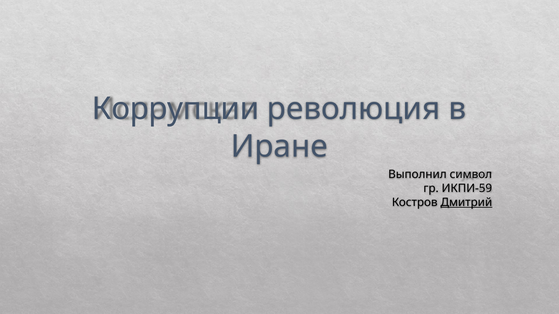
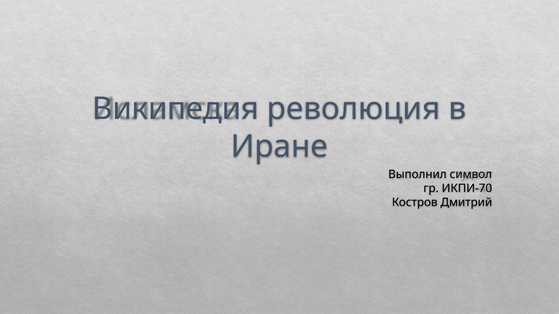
Коррупции: Коррупции -> Википедия
ИКПИ-59: ИКПИ-59 -> ИКПИ-70
Дмитрий underline: present -> none
